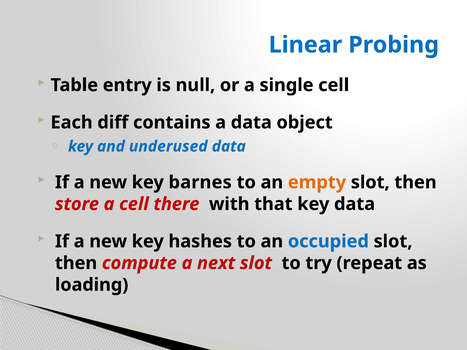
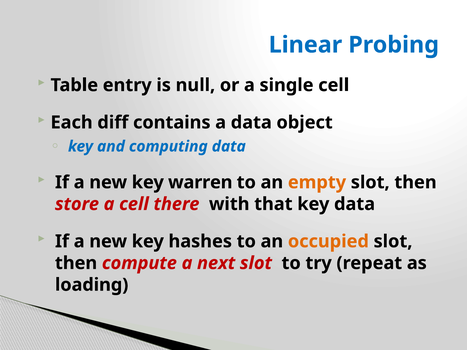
underused: underused -> computing
barnes: barnes -> warren
occupied colour: blue -> orange
